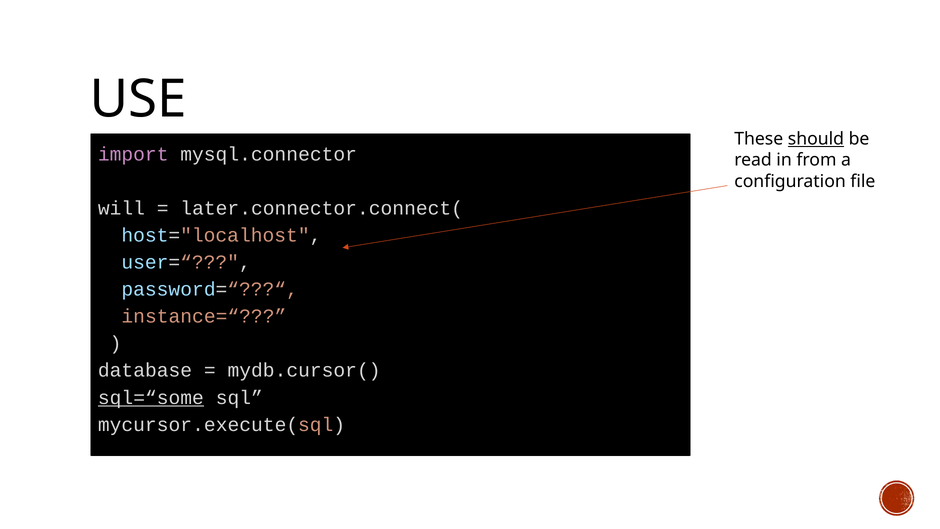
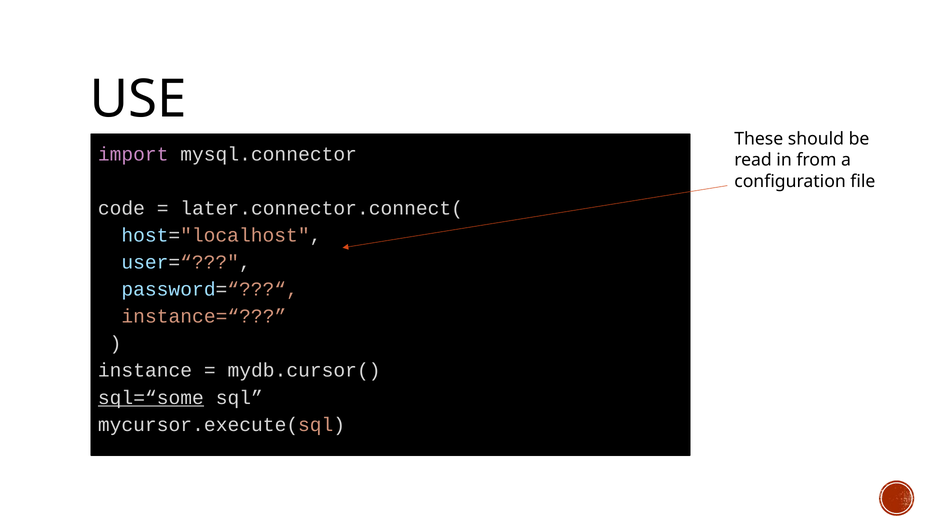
should underline: present -> none
will: will -> code
database: database -> instance
